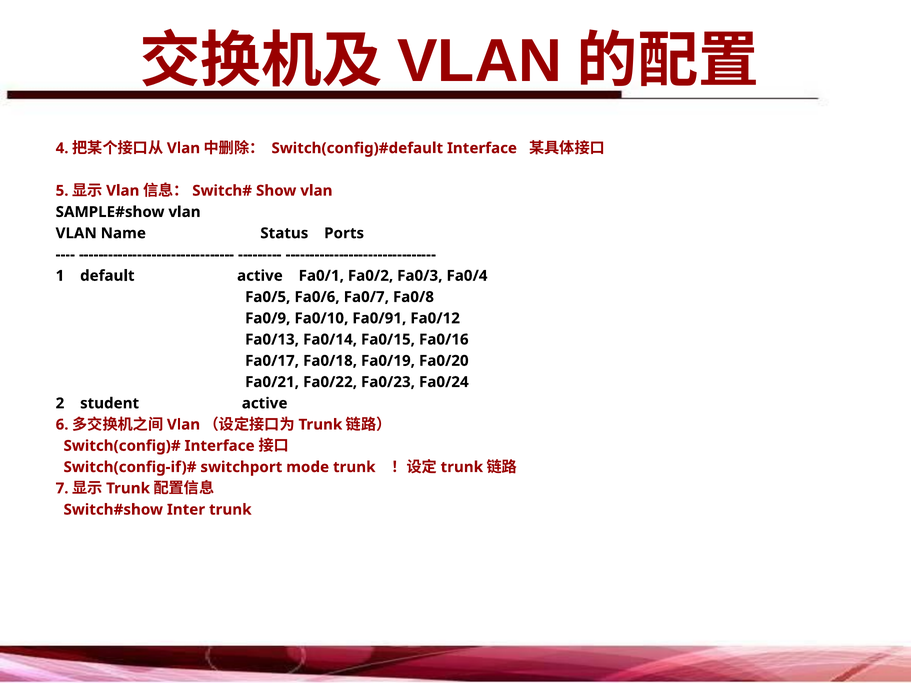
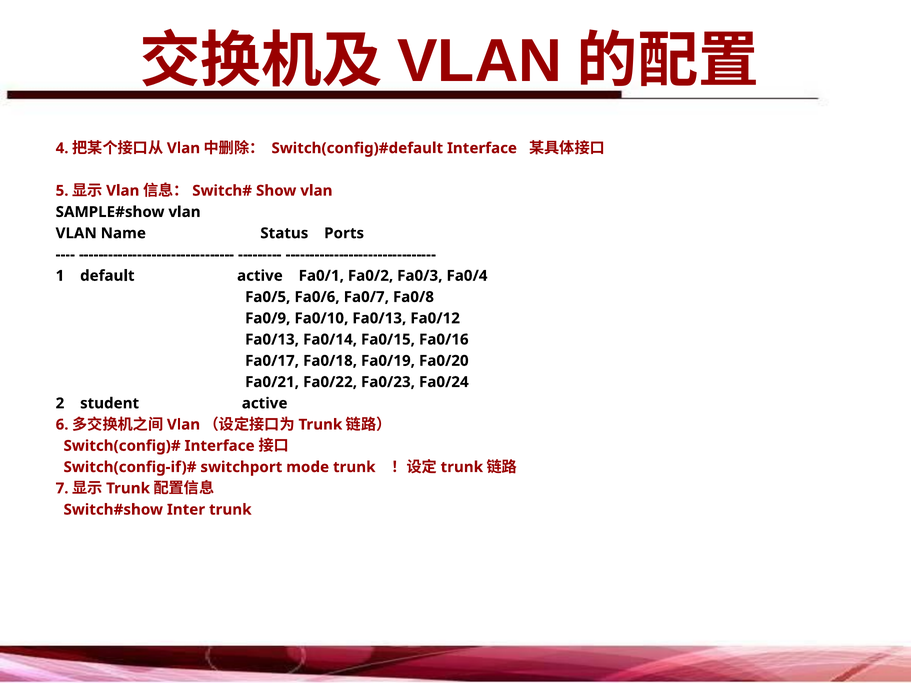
Fa0/10 Fa0/91: Fa0/91 -> Fa0/13
